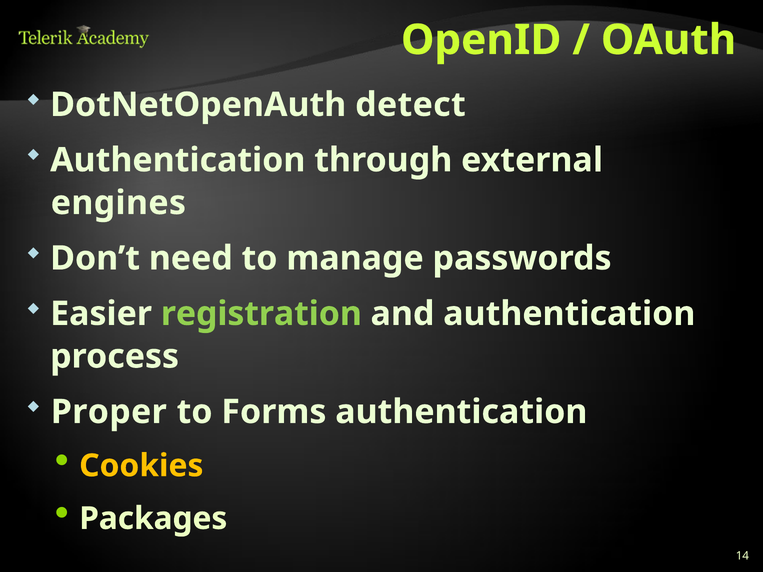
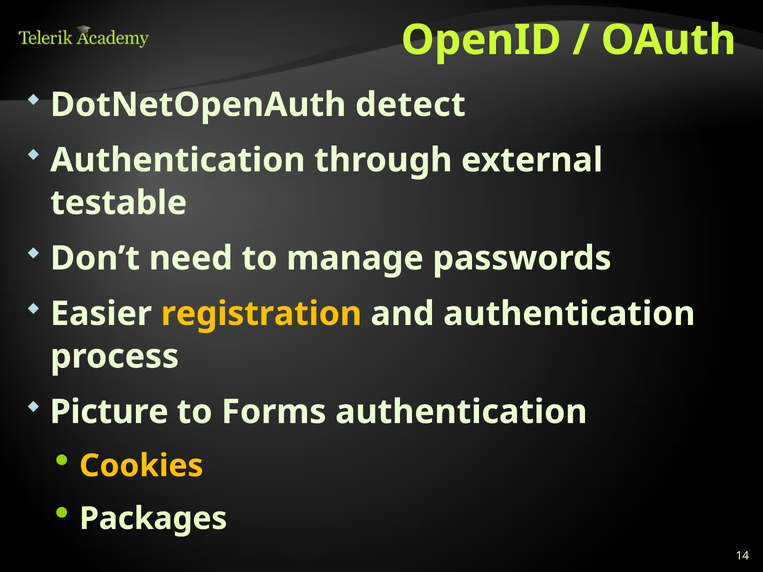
engines: engines -> testable
registration colour: light green -> yellow
Proper: Proper -> Picture
